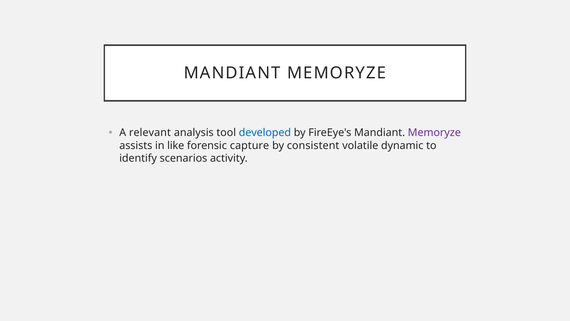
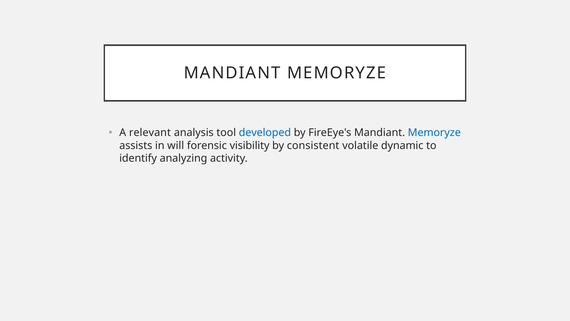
Memoryze at (434, 133) colour: purple -> blue
like: like -> will
capture: capture -> visibility
scenarios: scenarios -> analyzing
